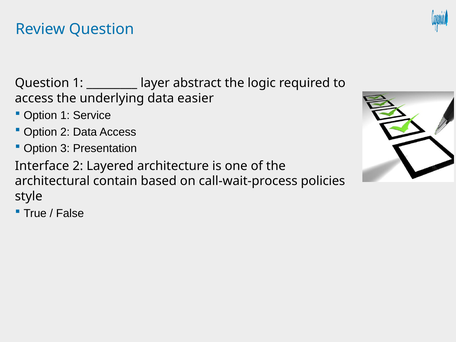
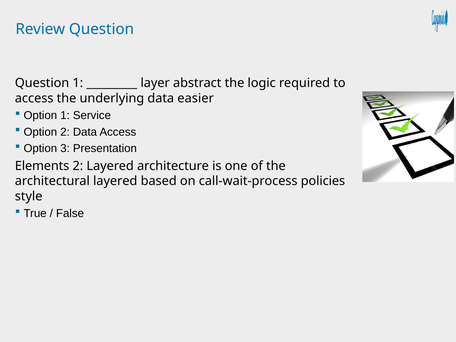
Interface: Interface -> Elements
architectural contain: contain -> layered
